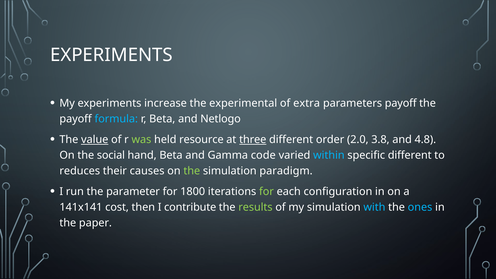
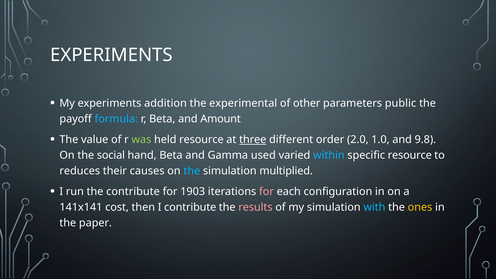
increase: increase -> addition
extra: extra -> other
parameters payoff: payoff -> public
Netlogo: Netlogo -> Amount
value underline: present -> none
3.8: 3.8 -> 1.0
4.8: 4.8 -> 9.8
code: code -> used
specific different: different -> resource
the at (192, 171) colour: light green -> light blue
paradigm: paradigm -> multiplied
the parameter: parameter -> contribute
1800: 1800 -> 1903
for at (266, 192) colour: light green -> pink
results colour: light green -> pink
ones colour: light blue -> yellow
